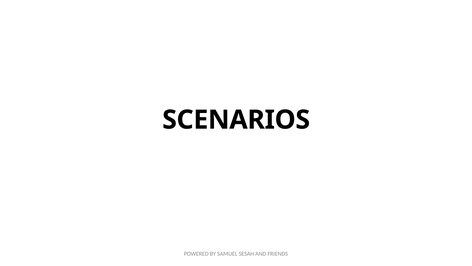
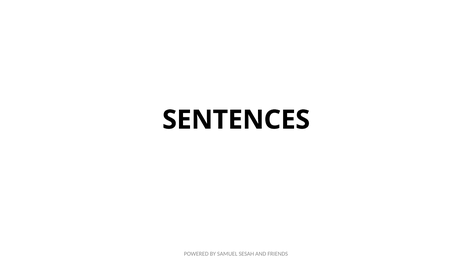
SCENARIOS: SCENARIOS -> SENTENCES
